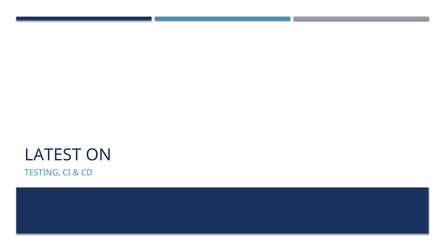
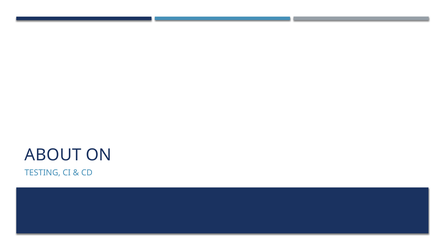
LATEST: LATEST -> ABOUT
